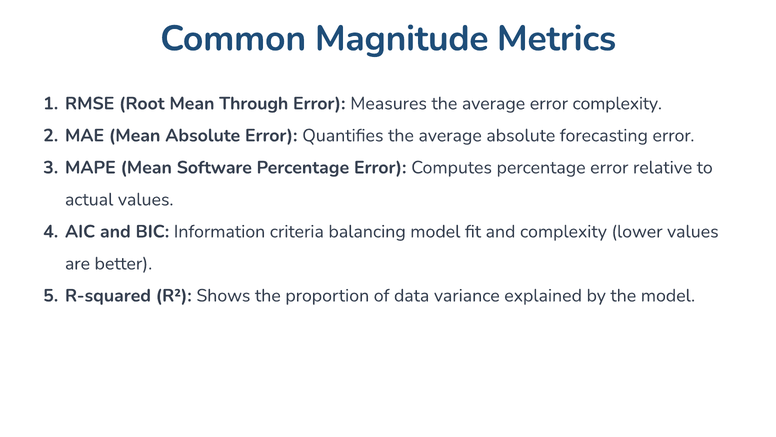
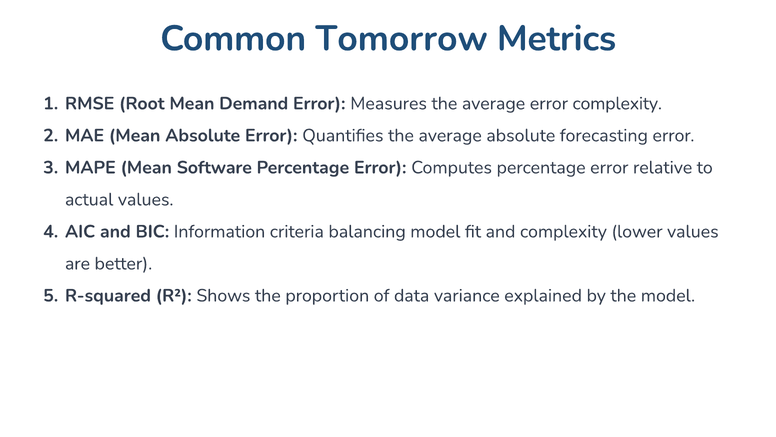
Magnitude: Magnitude -> Tomorrow
Through: Through -> Demand
